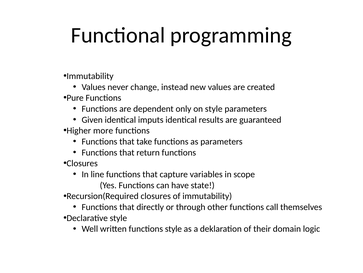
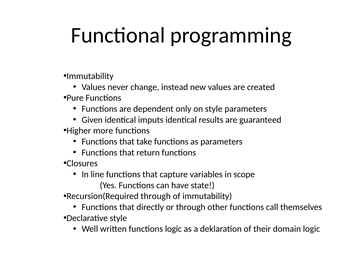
Recursion(Required closures: closures -> through
functions style: style -> logic
